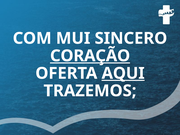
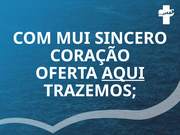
CORAÇÃO underline: present -> none
